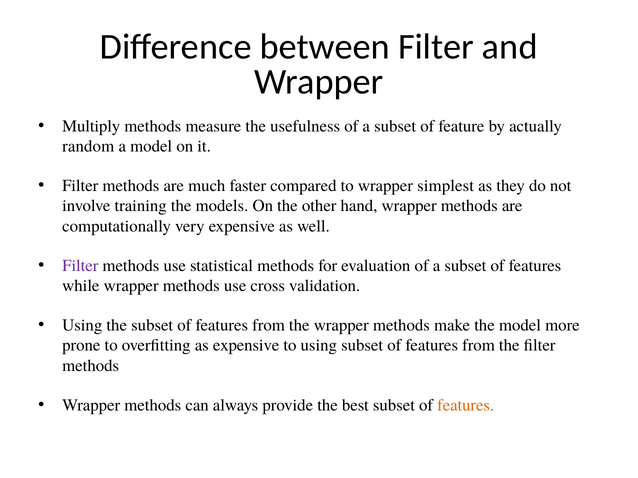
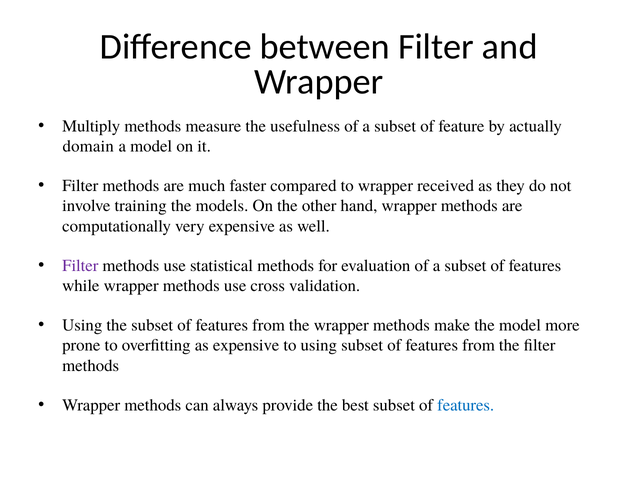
random: random -> domain
simplest: simplest -> received
features at (466, 405) colour: orange -> blue
